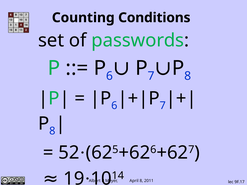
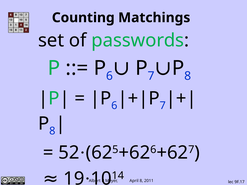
Conditions: Conditions -> Matchings
